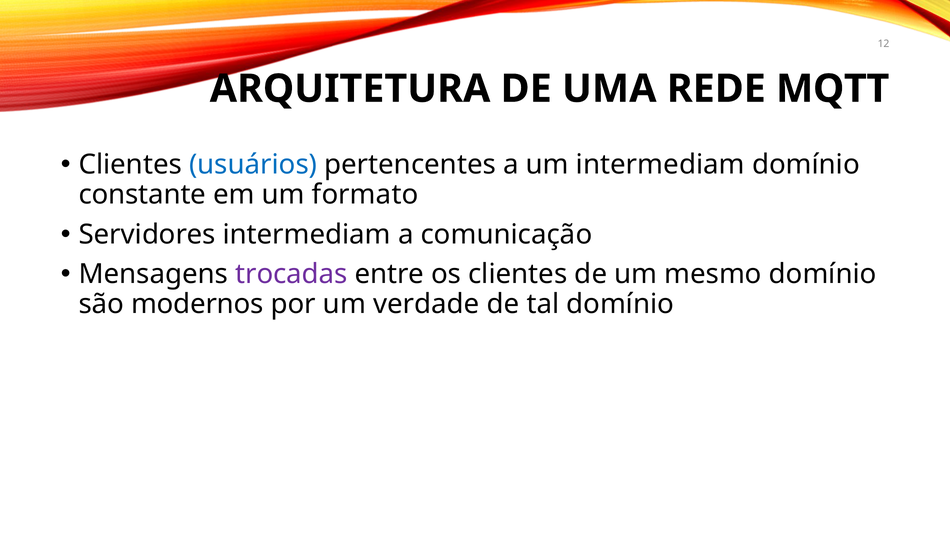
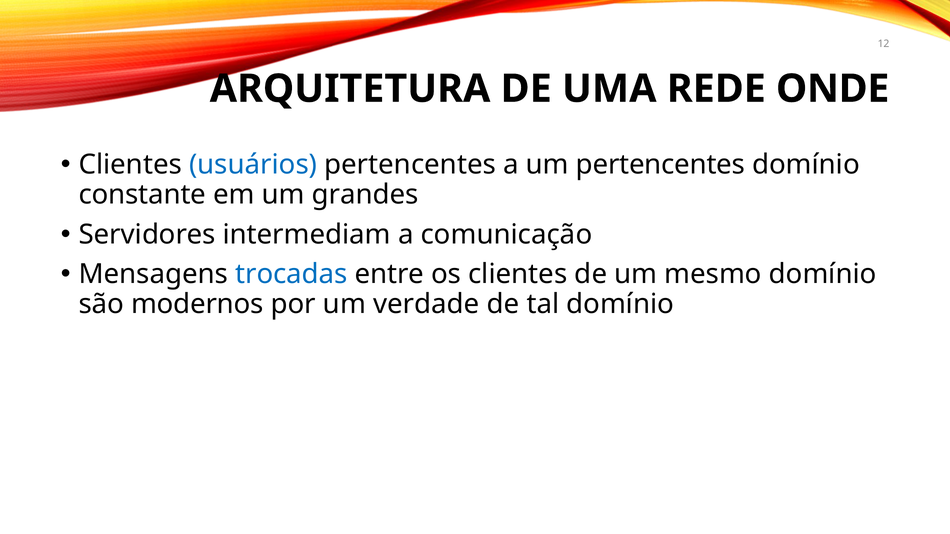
MQTT: MQTT -> ONDE
um intermediam: intermediam -> pertencentes
formato: formato -> grandes
trocadas colour: purple -> blue
